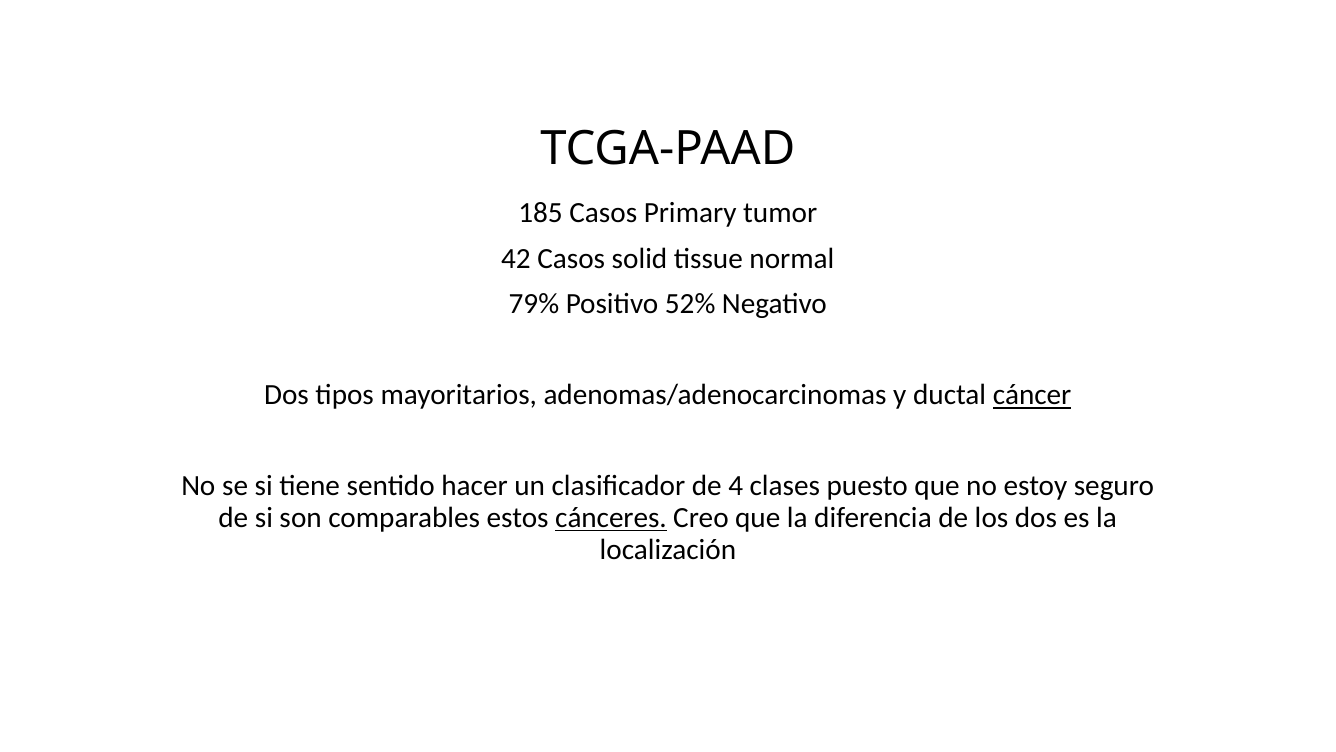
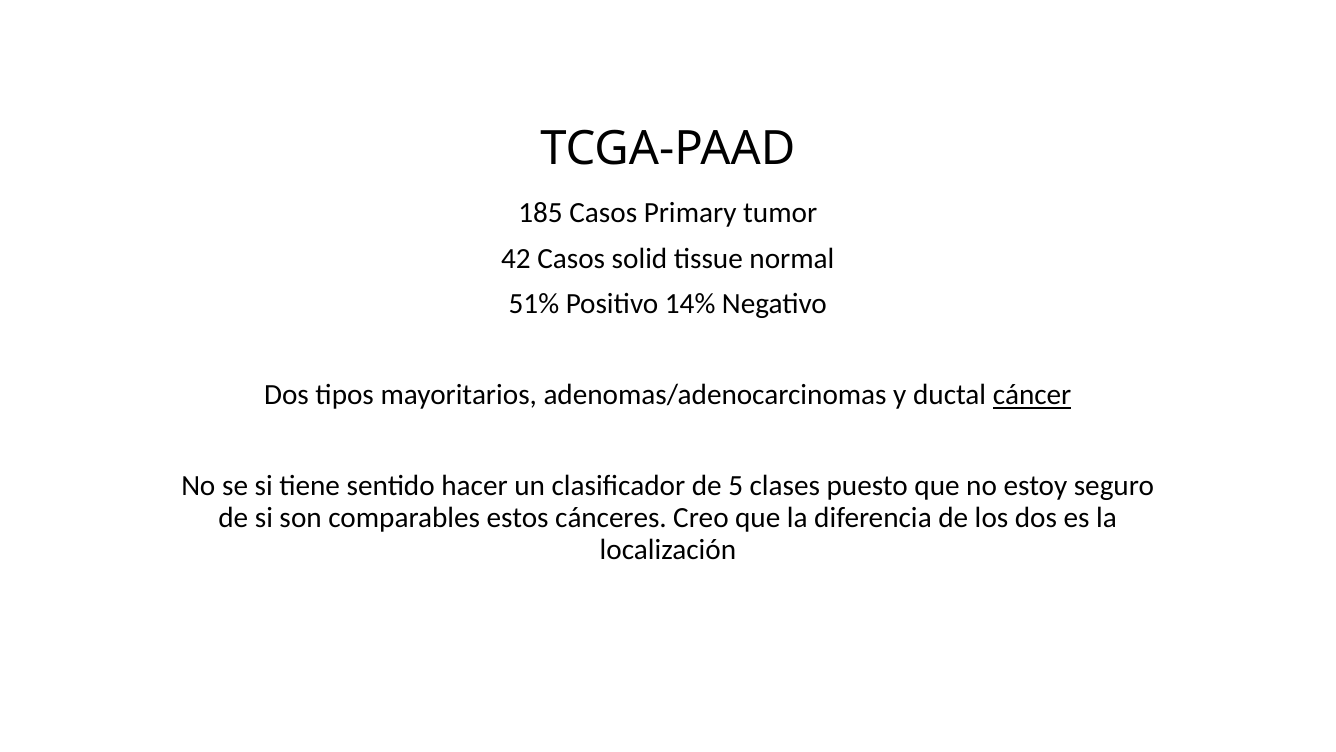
79%: 79% -> 51%
52%: 52% -> 14%
4: 4 -> 5
cánceres underline: present -> none
